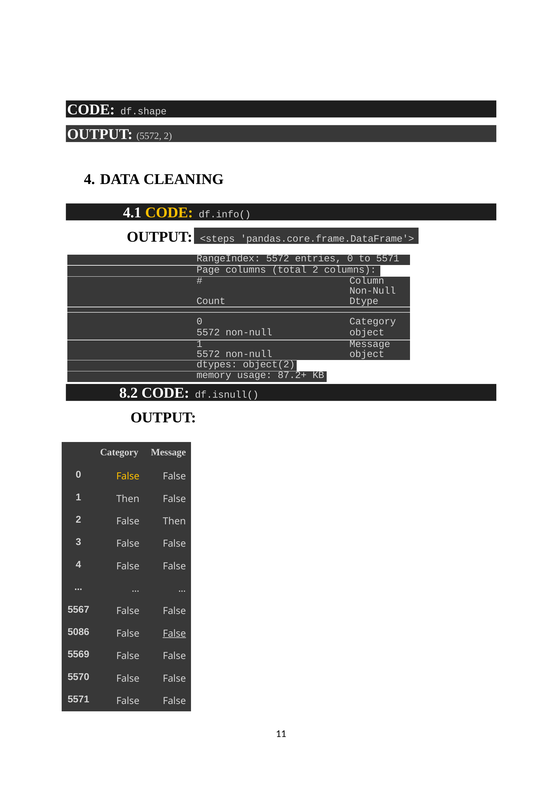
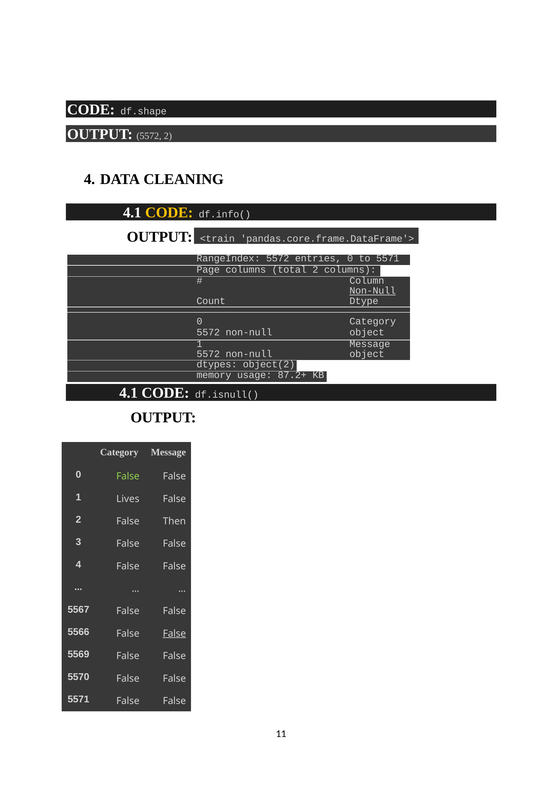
<steps: <steps -> <train
Non-Null at (373, 291) underline: none -> present
8.2 at (129, 393): 8.2 -> 4.1
False at (128, 476) colour: yellow -> light green
1 Then: Then -> Lives
5086: 5086 -> 5566
